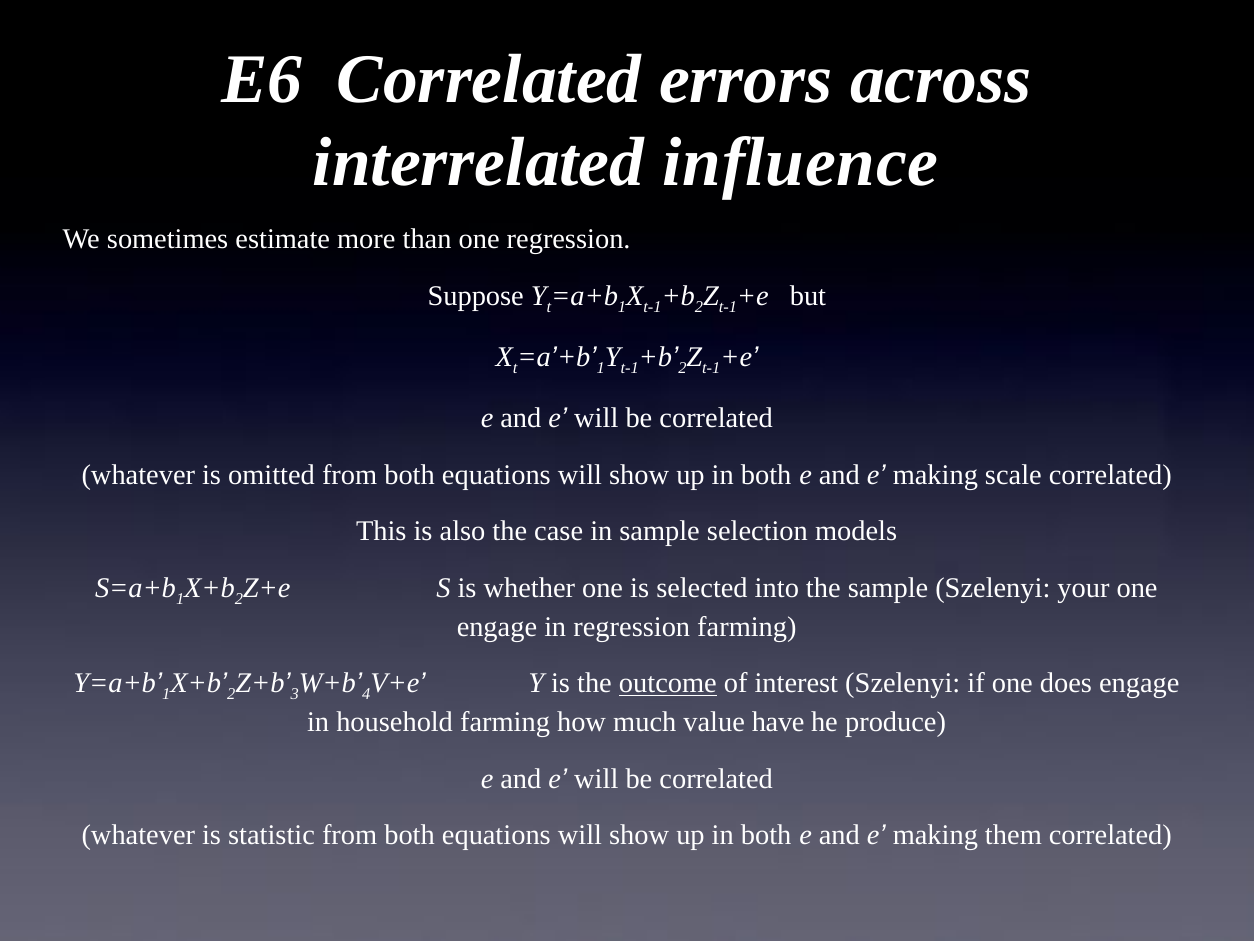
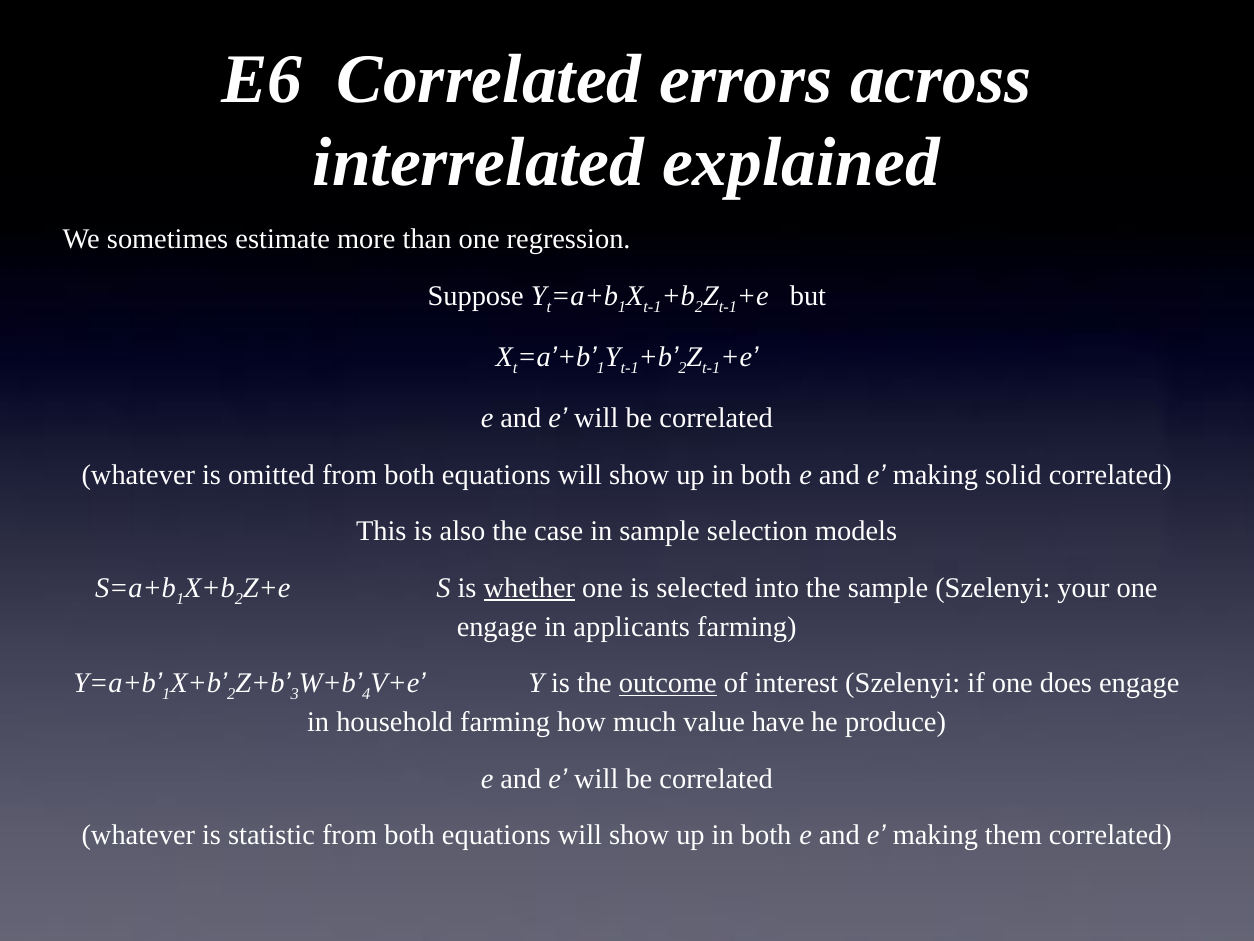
influence: influence -> explained
scale: scale -> solid
whether underline: none -> present
in regression: regression -> applicants
